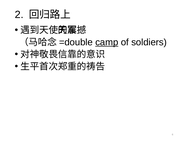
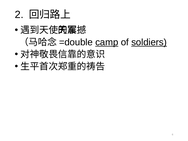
soldiers underline: none -> present
